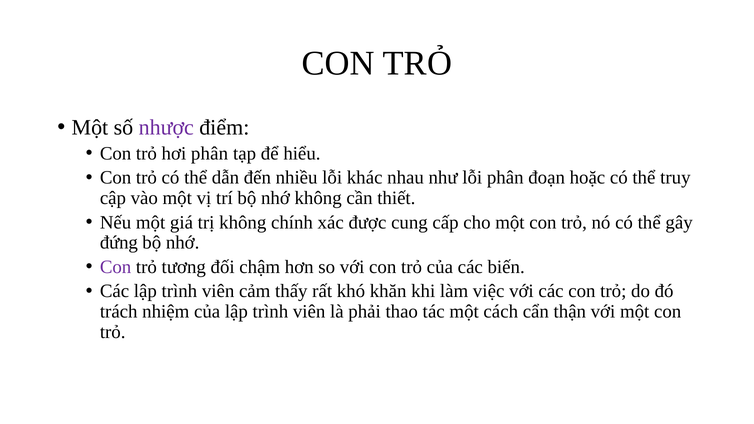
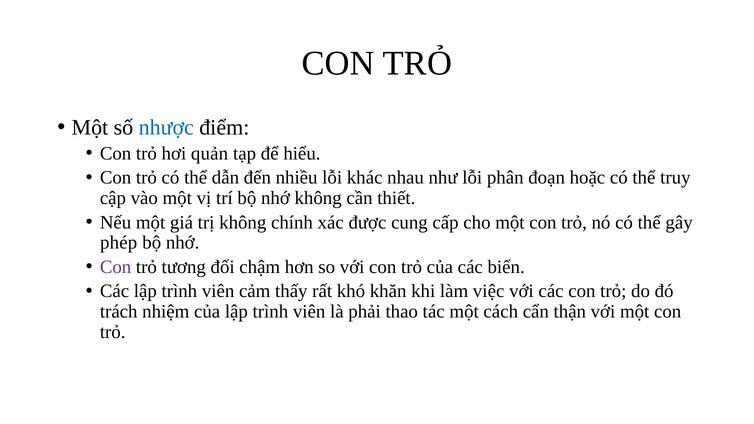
nhược colour: purple -> blue
hơi phân: phân -> quản
đứng: đứng -> phép
